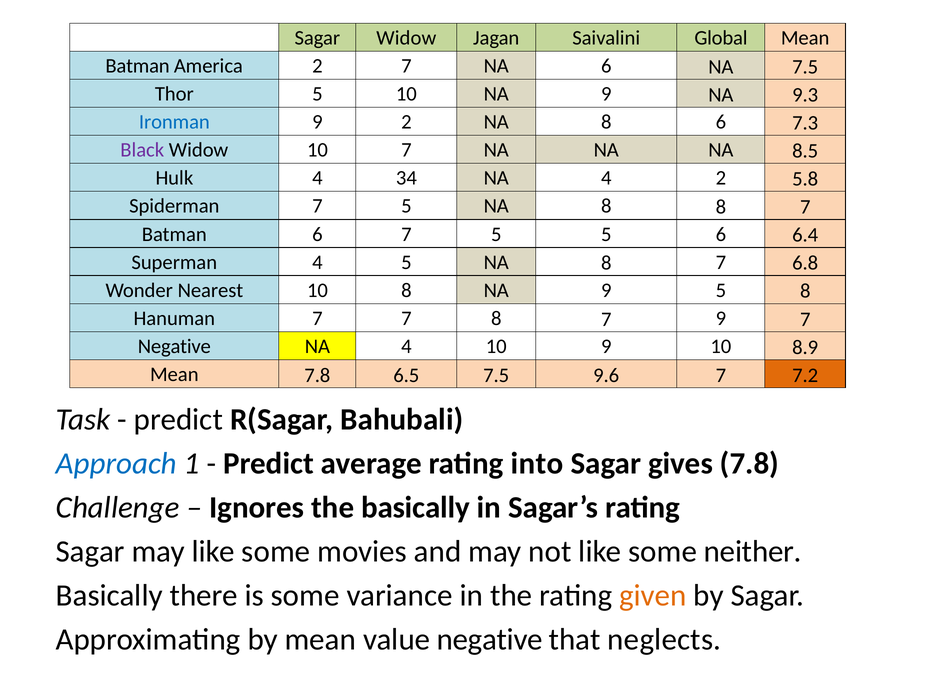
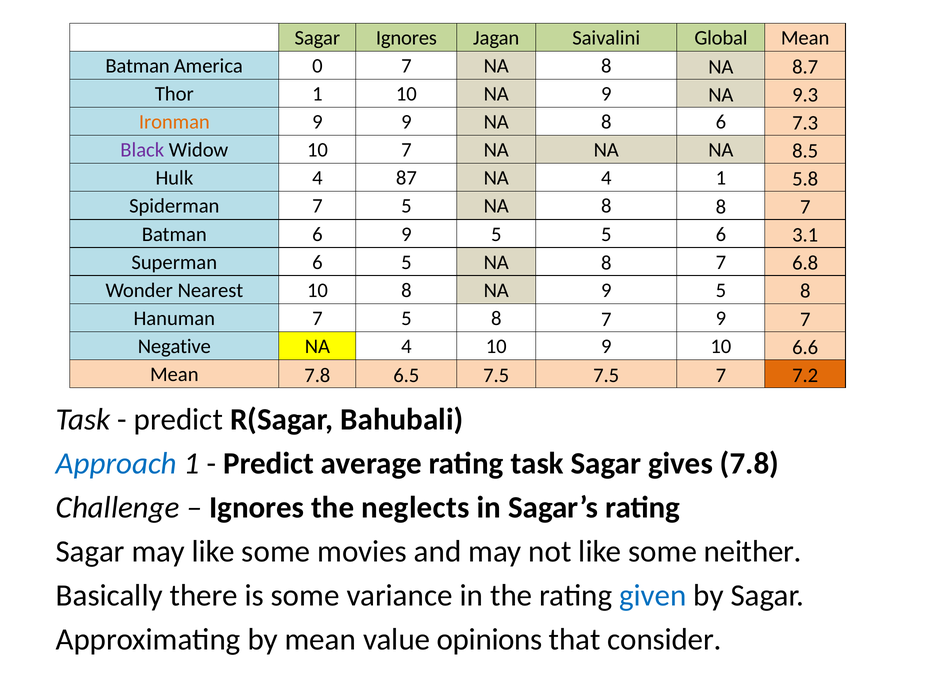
Sagar Widow: Widow -> Ignores
America 2: 2 -> 0
7 NA 6: 6 -> 8
NA 7.5: 7.5 -> 8.7
Thor 5: 5 -> 1
Ironman colour: blue -> orange
9 2: 2 -> 9
34: 34 -> 87
4 2: 2 -> 1
6 7: 7 -> 9
6.4: 6.4 -> 3.1
Superman 4: 4 -> 6
Hanuman 7 7: 7 -> 5
8.9: 8.9 -> 6.6
7.5 9.6: 9.6 -> 7.5
rating into: into -> task
the basically: basically -> neglects
given colour: orange -> blue
value negative: negative -> opinions
neglects: neglects -> consider
